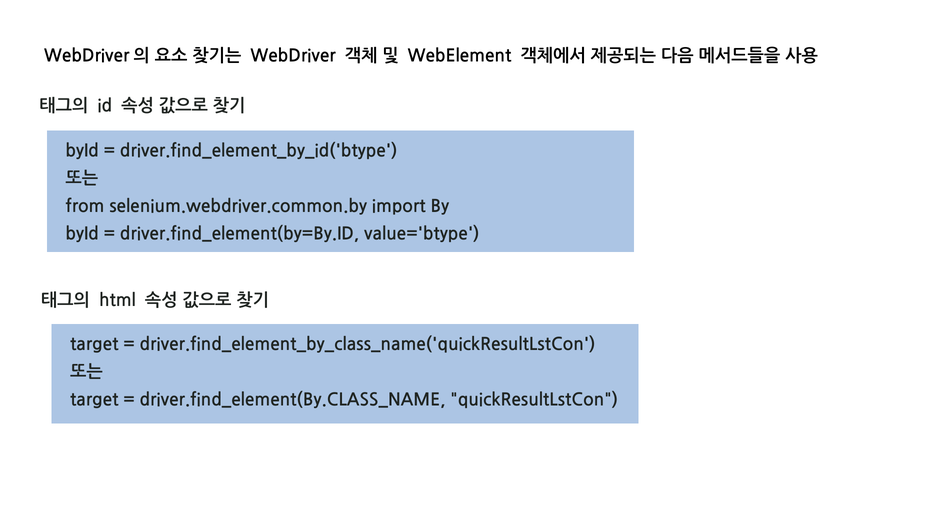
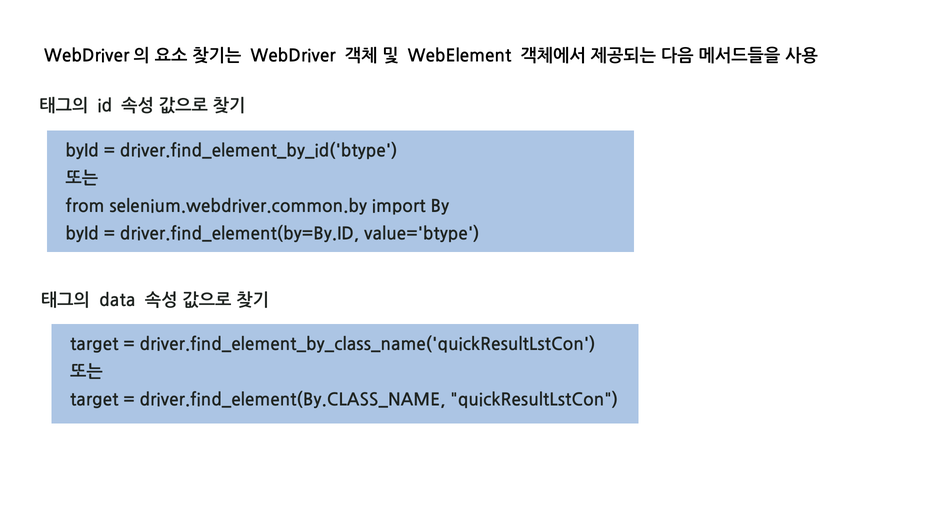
html: html -> data
